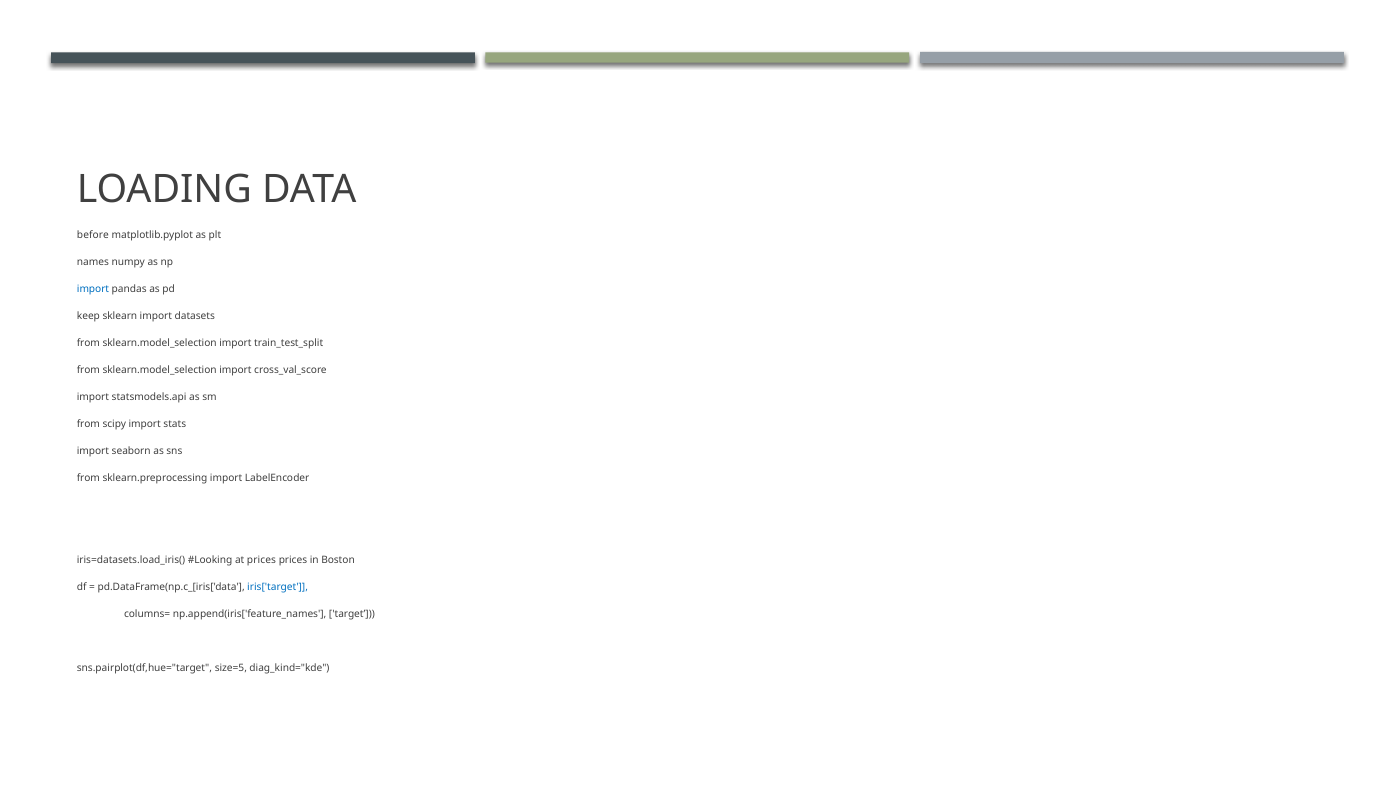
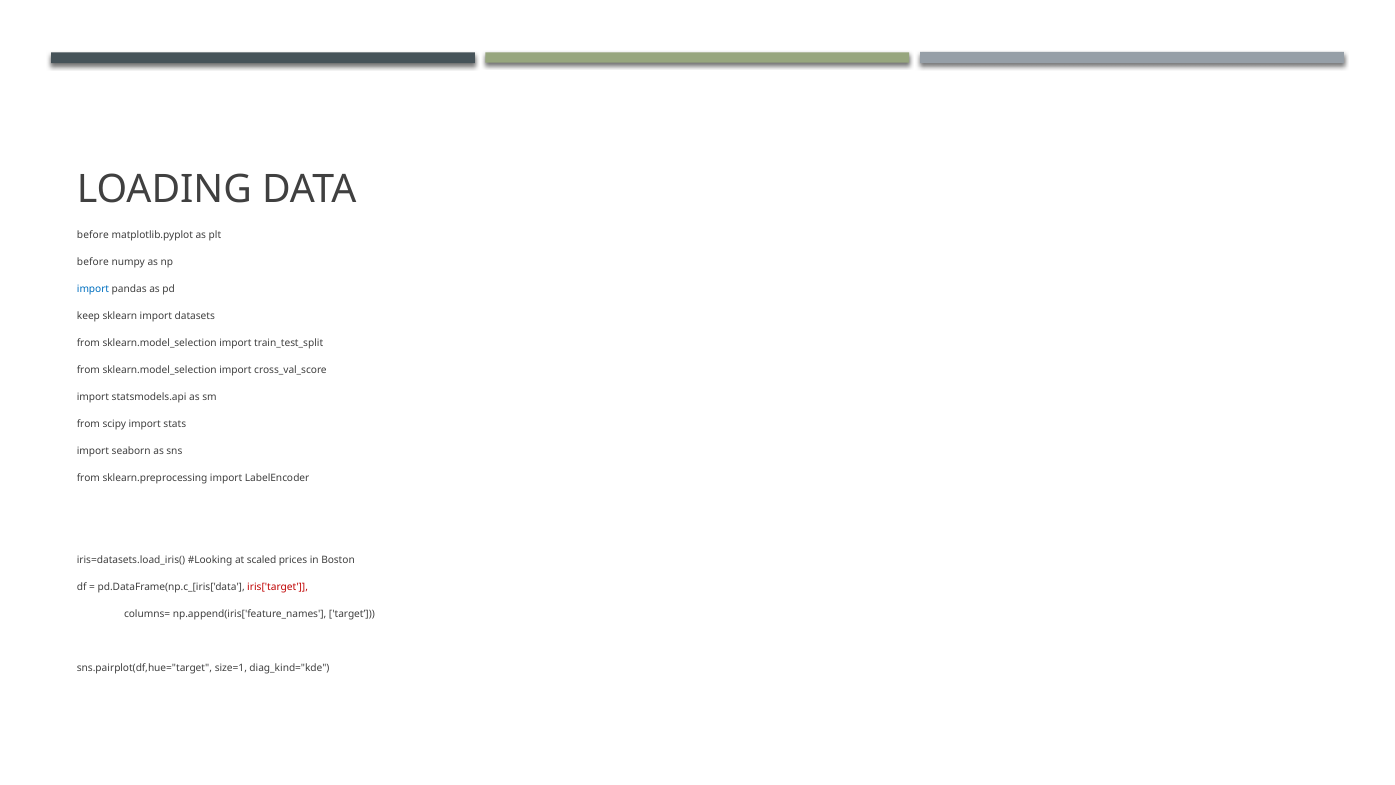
names at (93, 262): names -> before
at prices: prices -> scaled
iris['target colour: blue -> red
size=5: size=5 -> size=1
